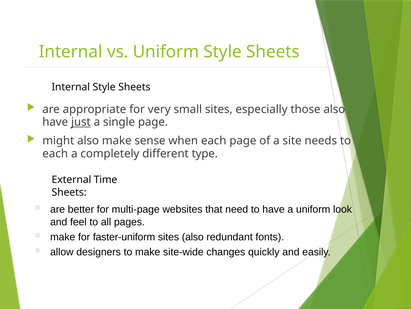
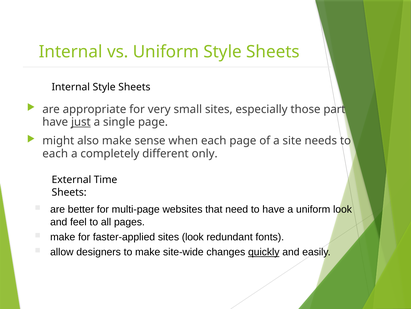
those also: also -> part
type: type -> only
faster-uniform: faster-uniform -> faster-applied
sites also: also -> look
quickly underline: none -> present
